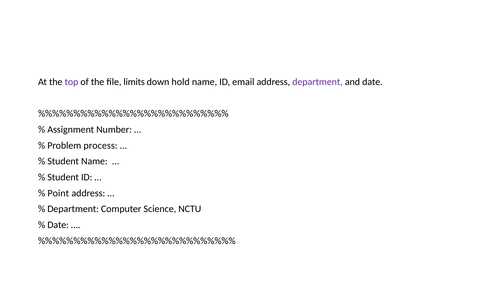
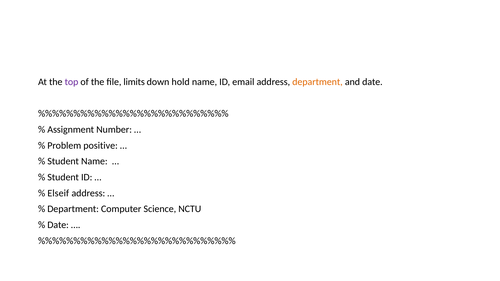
department at (317, 82) colour: purple -> orange
process: process -> positive
Point: Point -> Elseif
